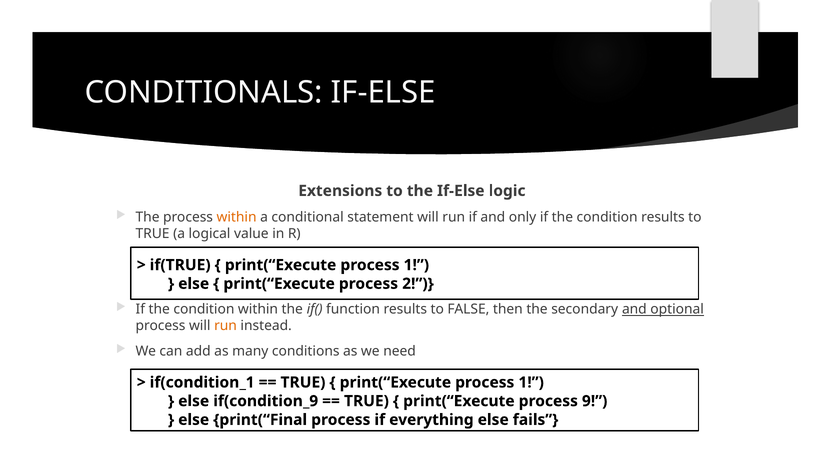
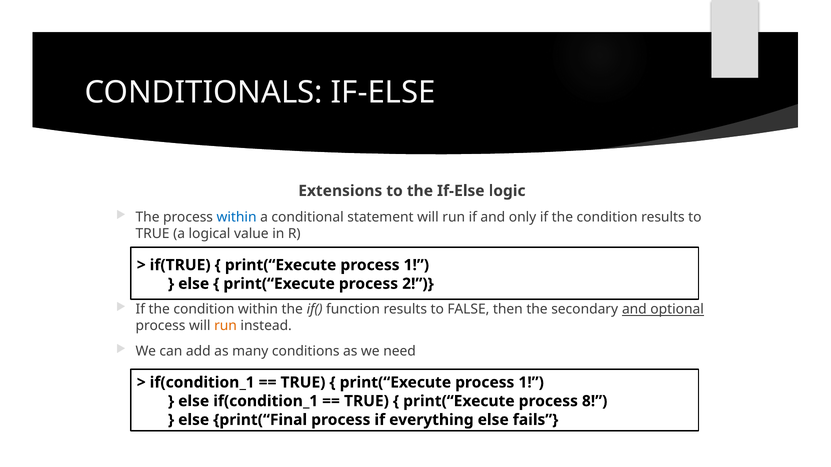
within at (237, 217) colour: orange -> blue
else if(condition_9: if(condition_9 -> if(condition_1
9: 9 -> 8
